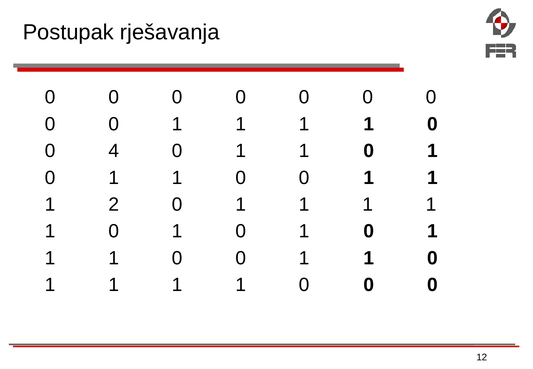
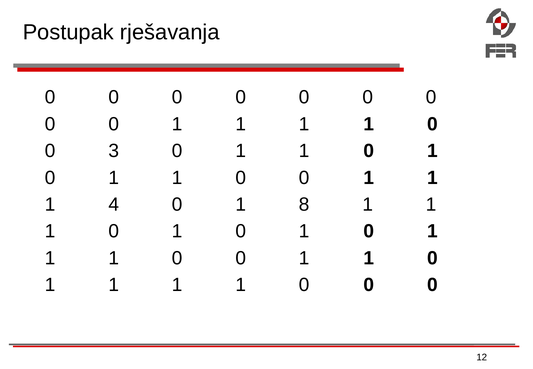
4: 4 -> 3
2: 2 -> 4
1 at (304, 205): 1 -> 8
